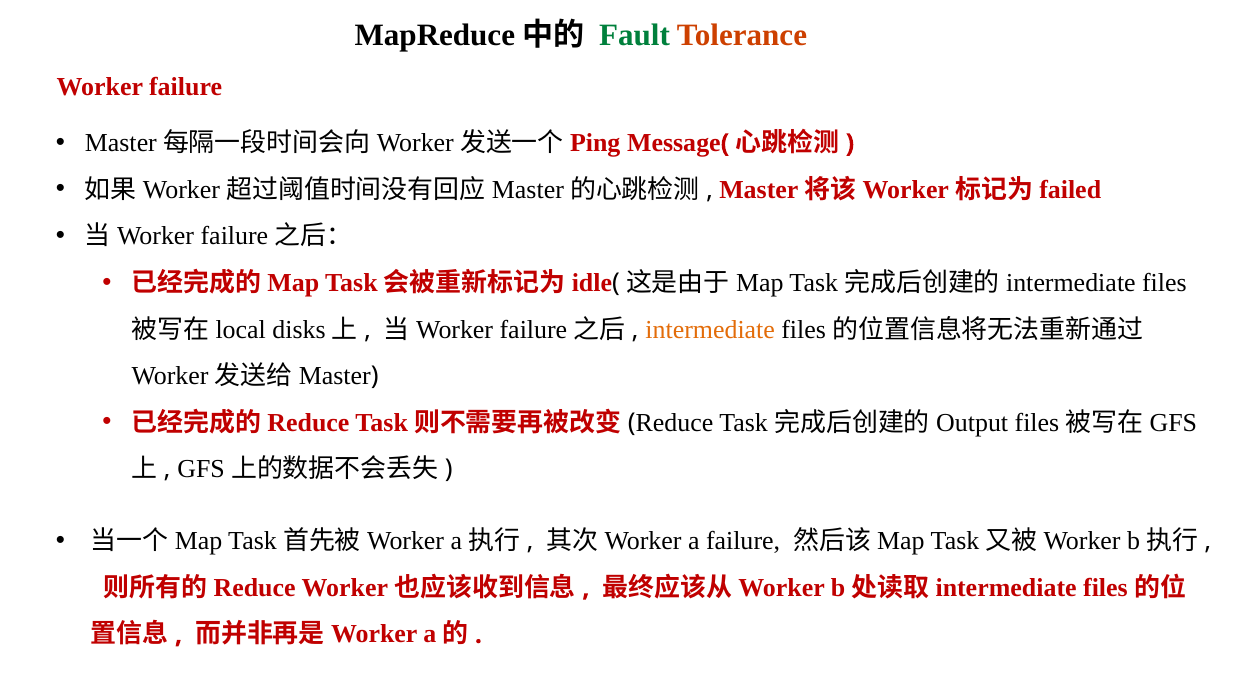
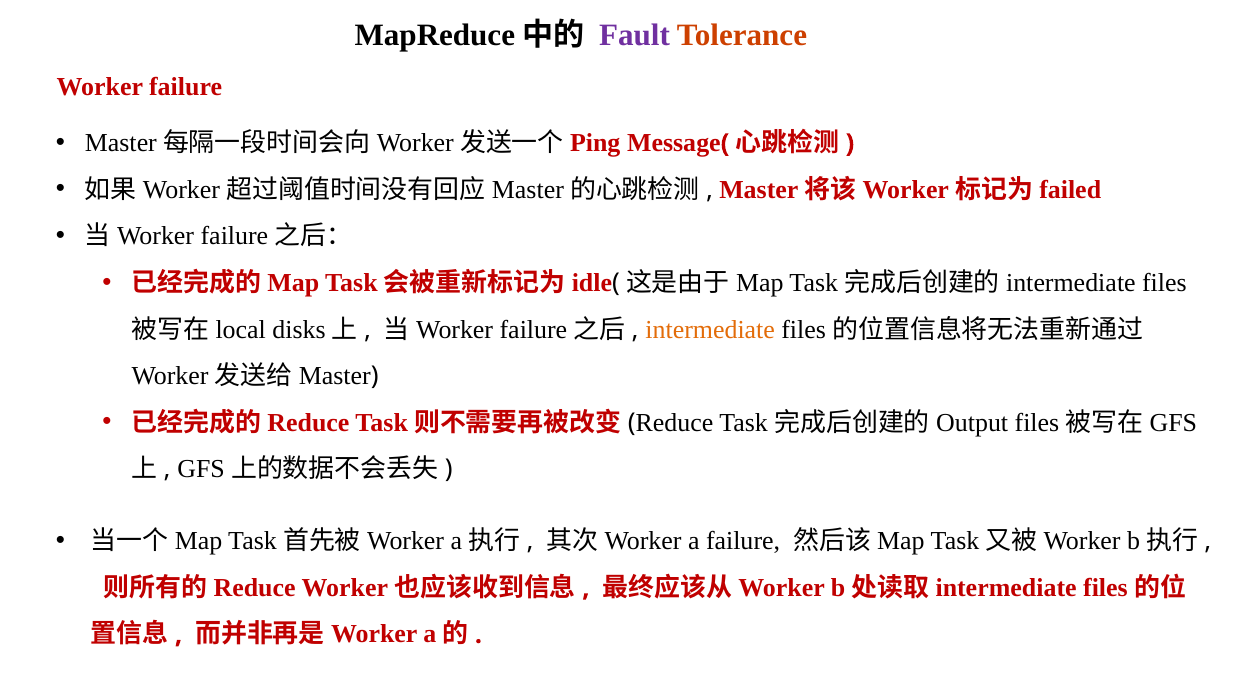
Fault colour: green -> purple
